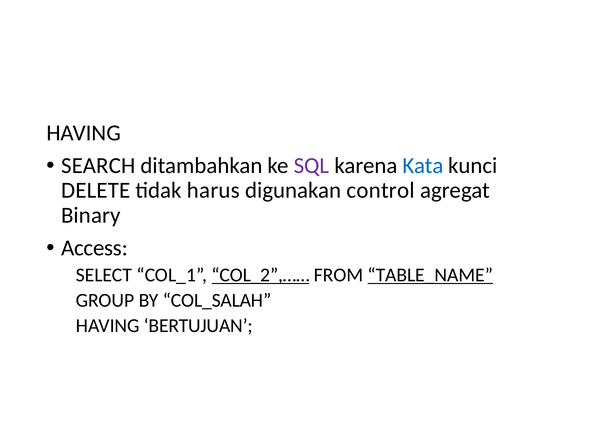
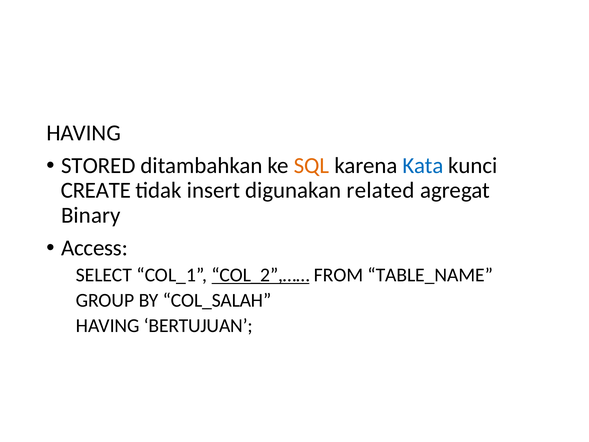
SEARCH: SEARCH -> STORED
SQL colour: purple -> orange
DELETE: DELETE -> CREATE
harus: harus -> insert
control: control -> related
TABLE_NAME underline: present -> none
